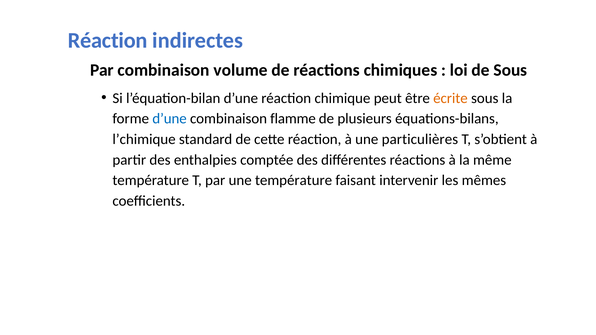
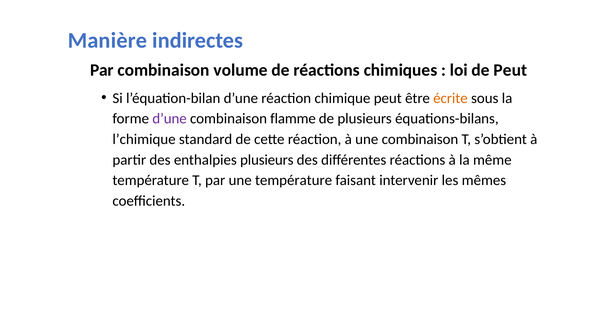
Réaction at (108, 40): Réaction -> Manière
de Sous: Sous -> Peut
d’une at (170, 119) colour: blue -> purple
une particulières: particulières -> combinaison
enthalpies comptée: comptée -> plusieurs
